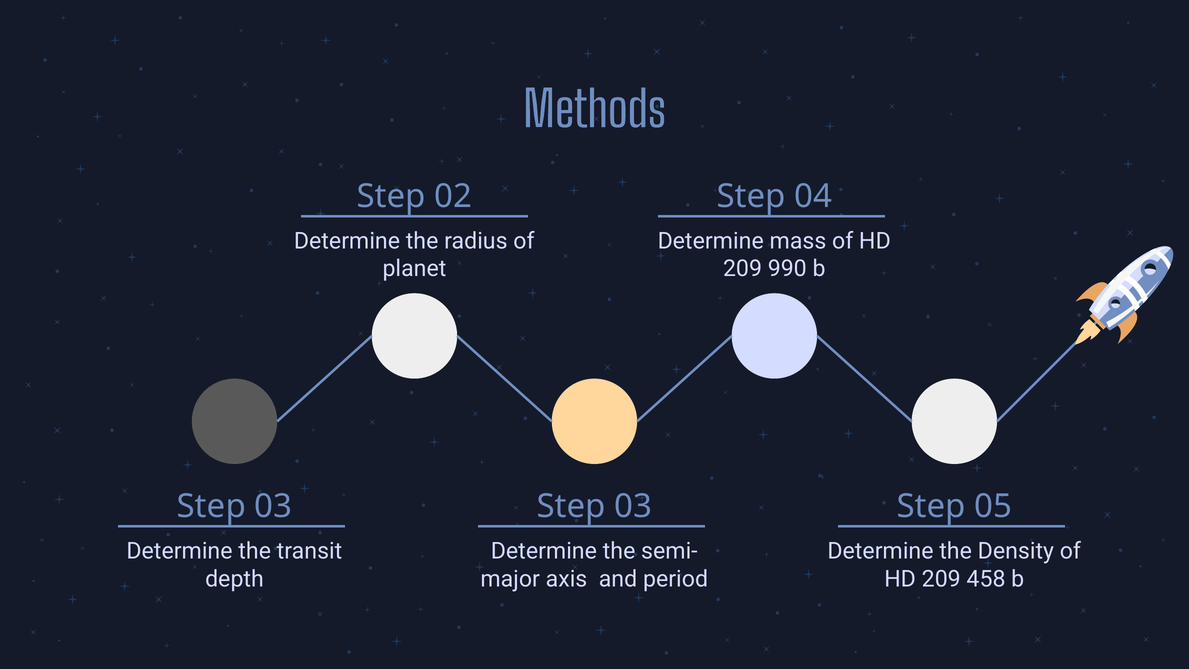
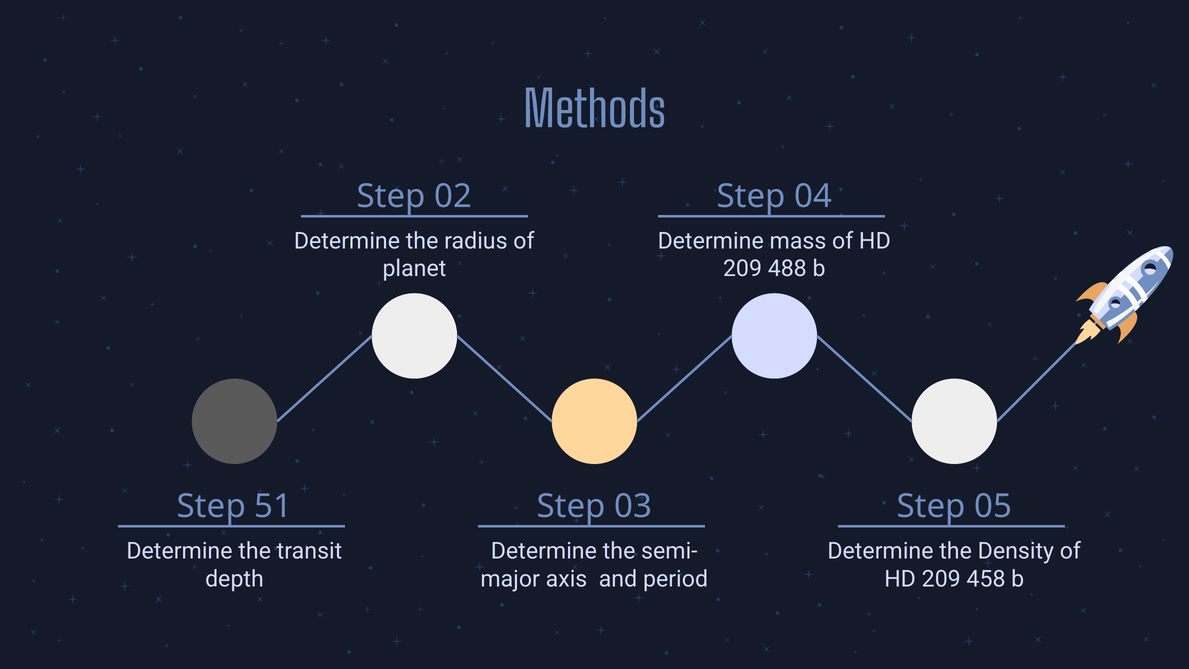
990: 990 -> 488
03 at (273, 506): 03 -> 51
